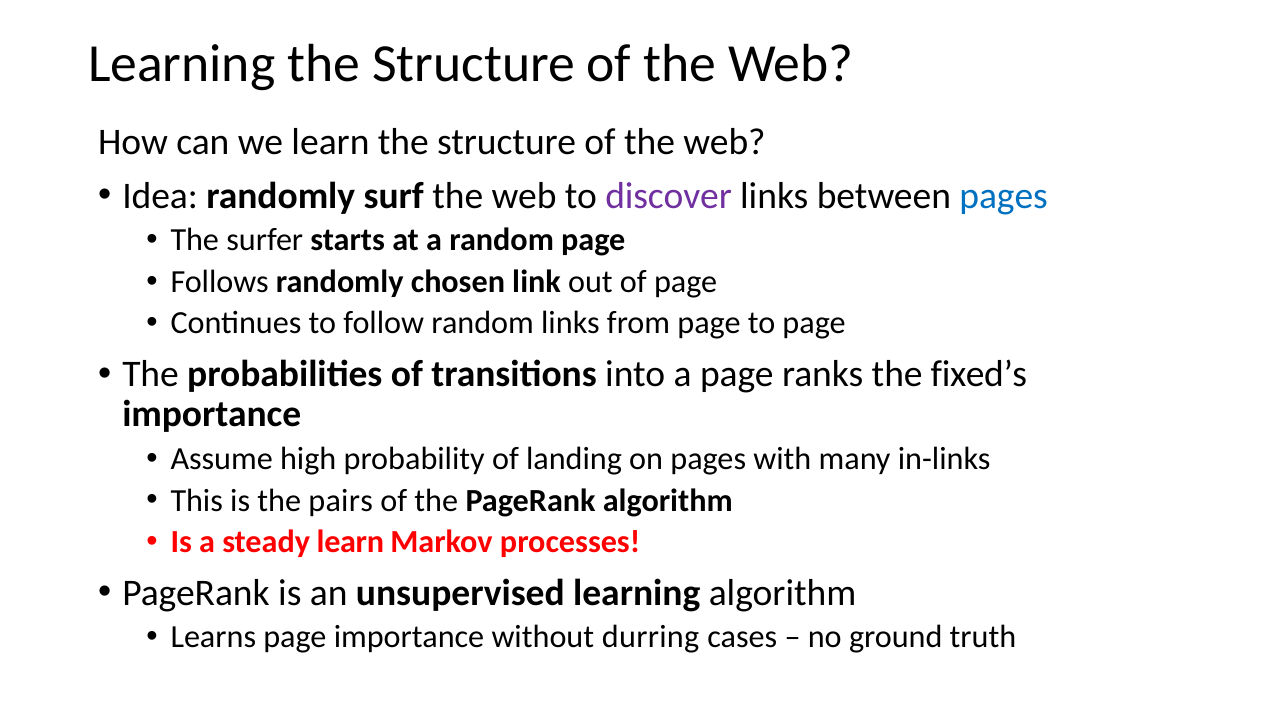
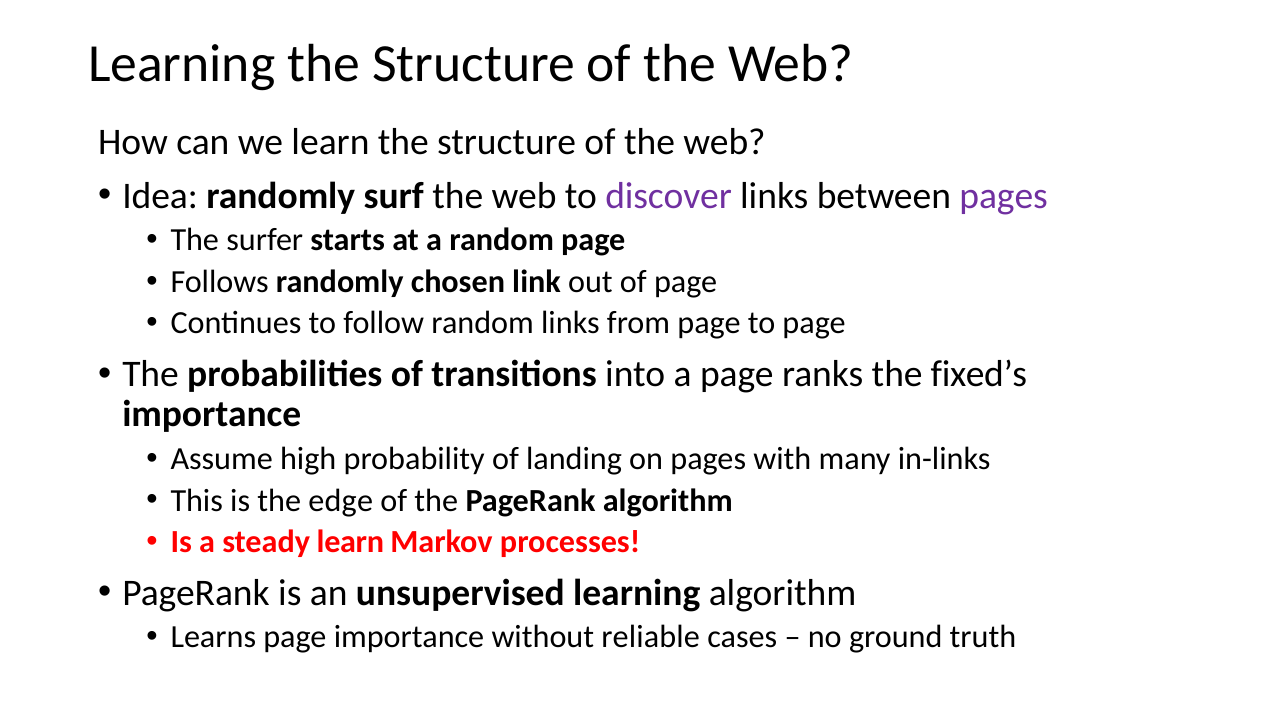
pages at (1004, 196) colour: blue -> purple
pairs: pairs -> edge
durring: durring -> reliable
